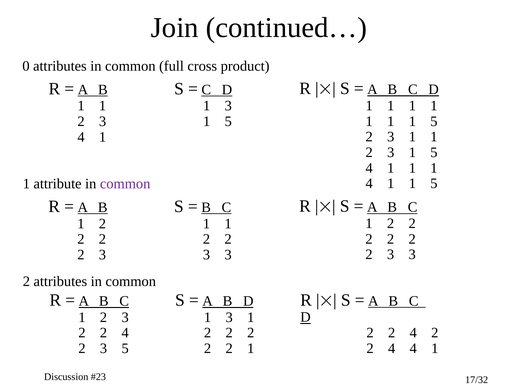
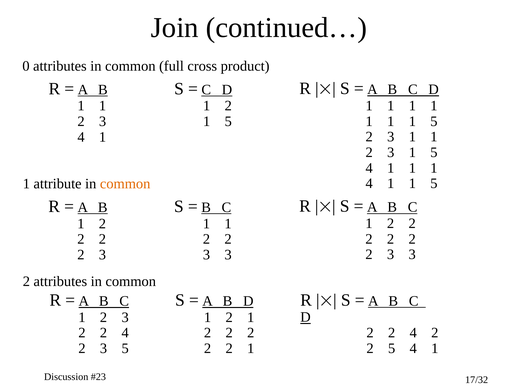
3 at (228, 106): 3 -> 2
common at (125, 184) colour: purple -> orange
3 at (229, 317): 3 -> 2
4 at (392, 348): 4 -> 5
